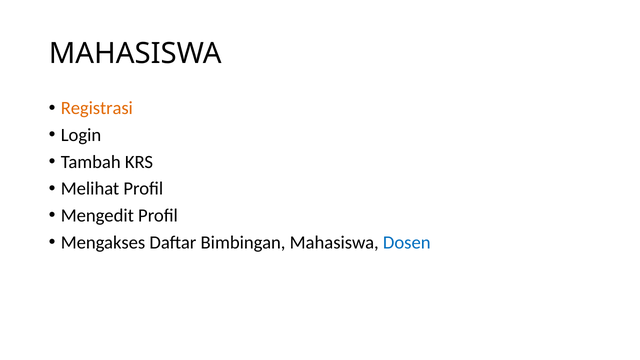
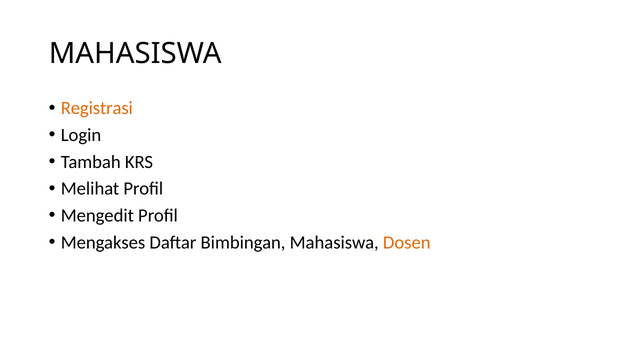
Dosen colour: blue -> orange
